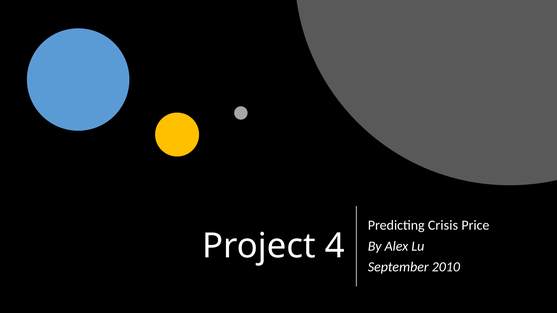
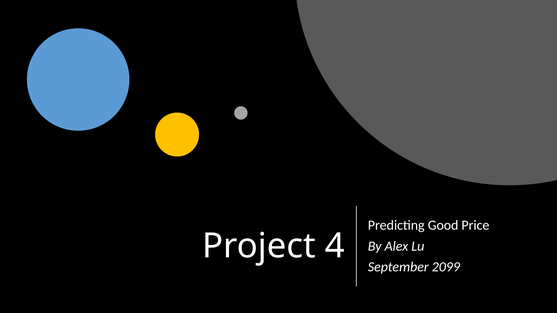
Crisis: Crisis -> Good
2010: 2010 -> 2099
